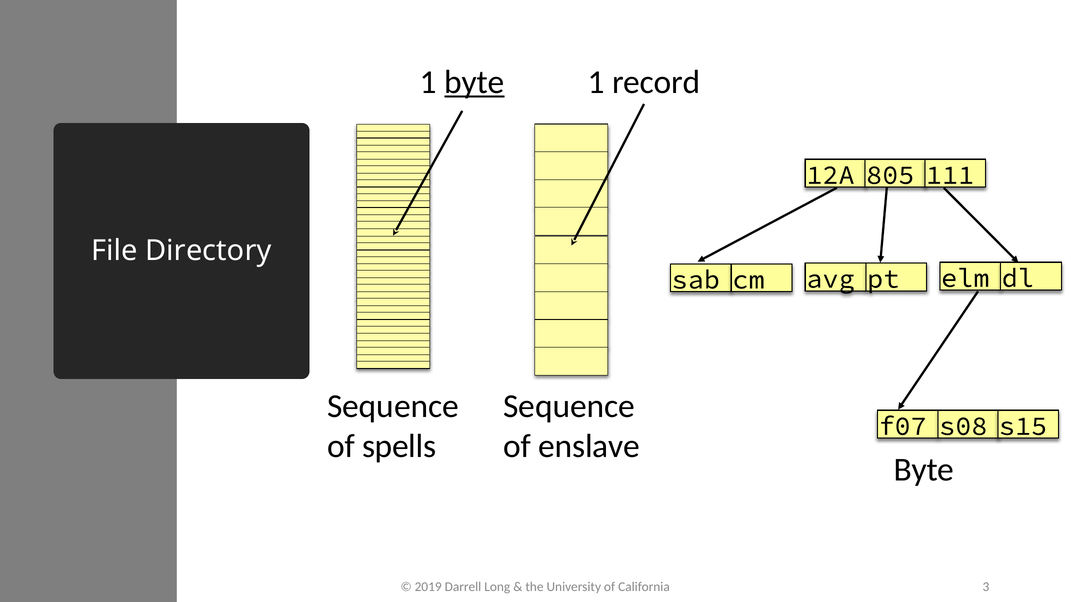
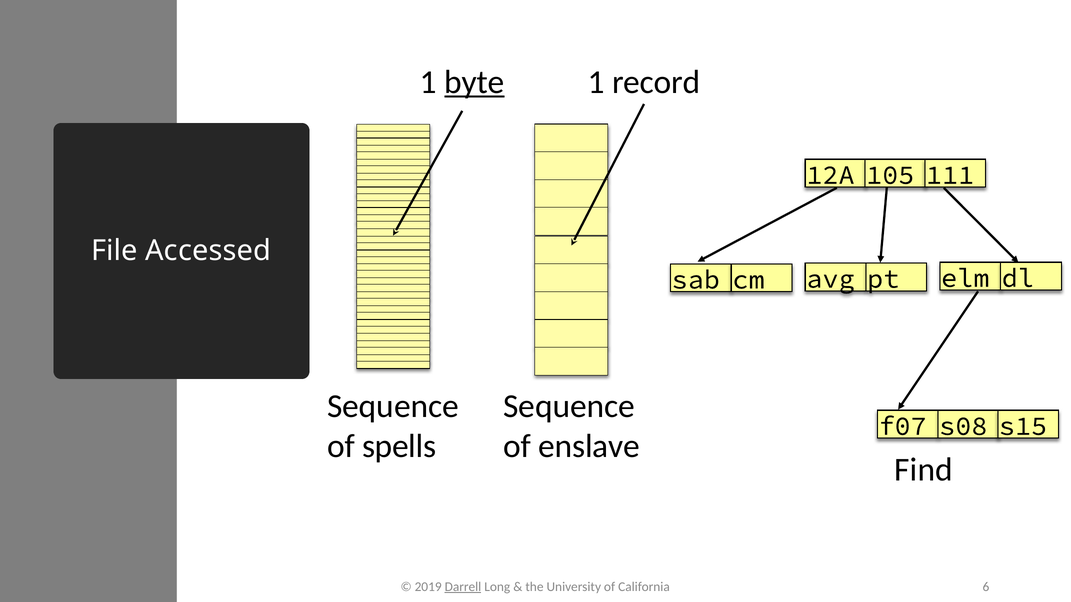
805: 805 -> 105
Directory: Directory -> Accessed
Byte at (924, 470): Byte -> Find
Darrell underline: none -> present
3: 3 -> 6
